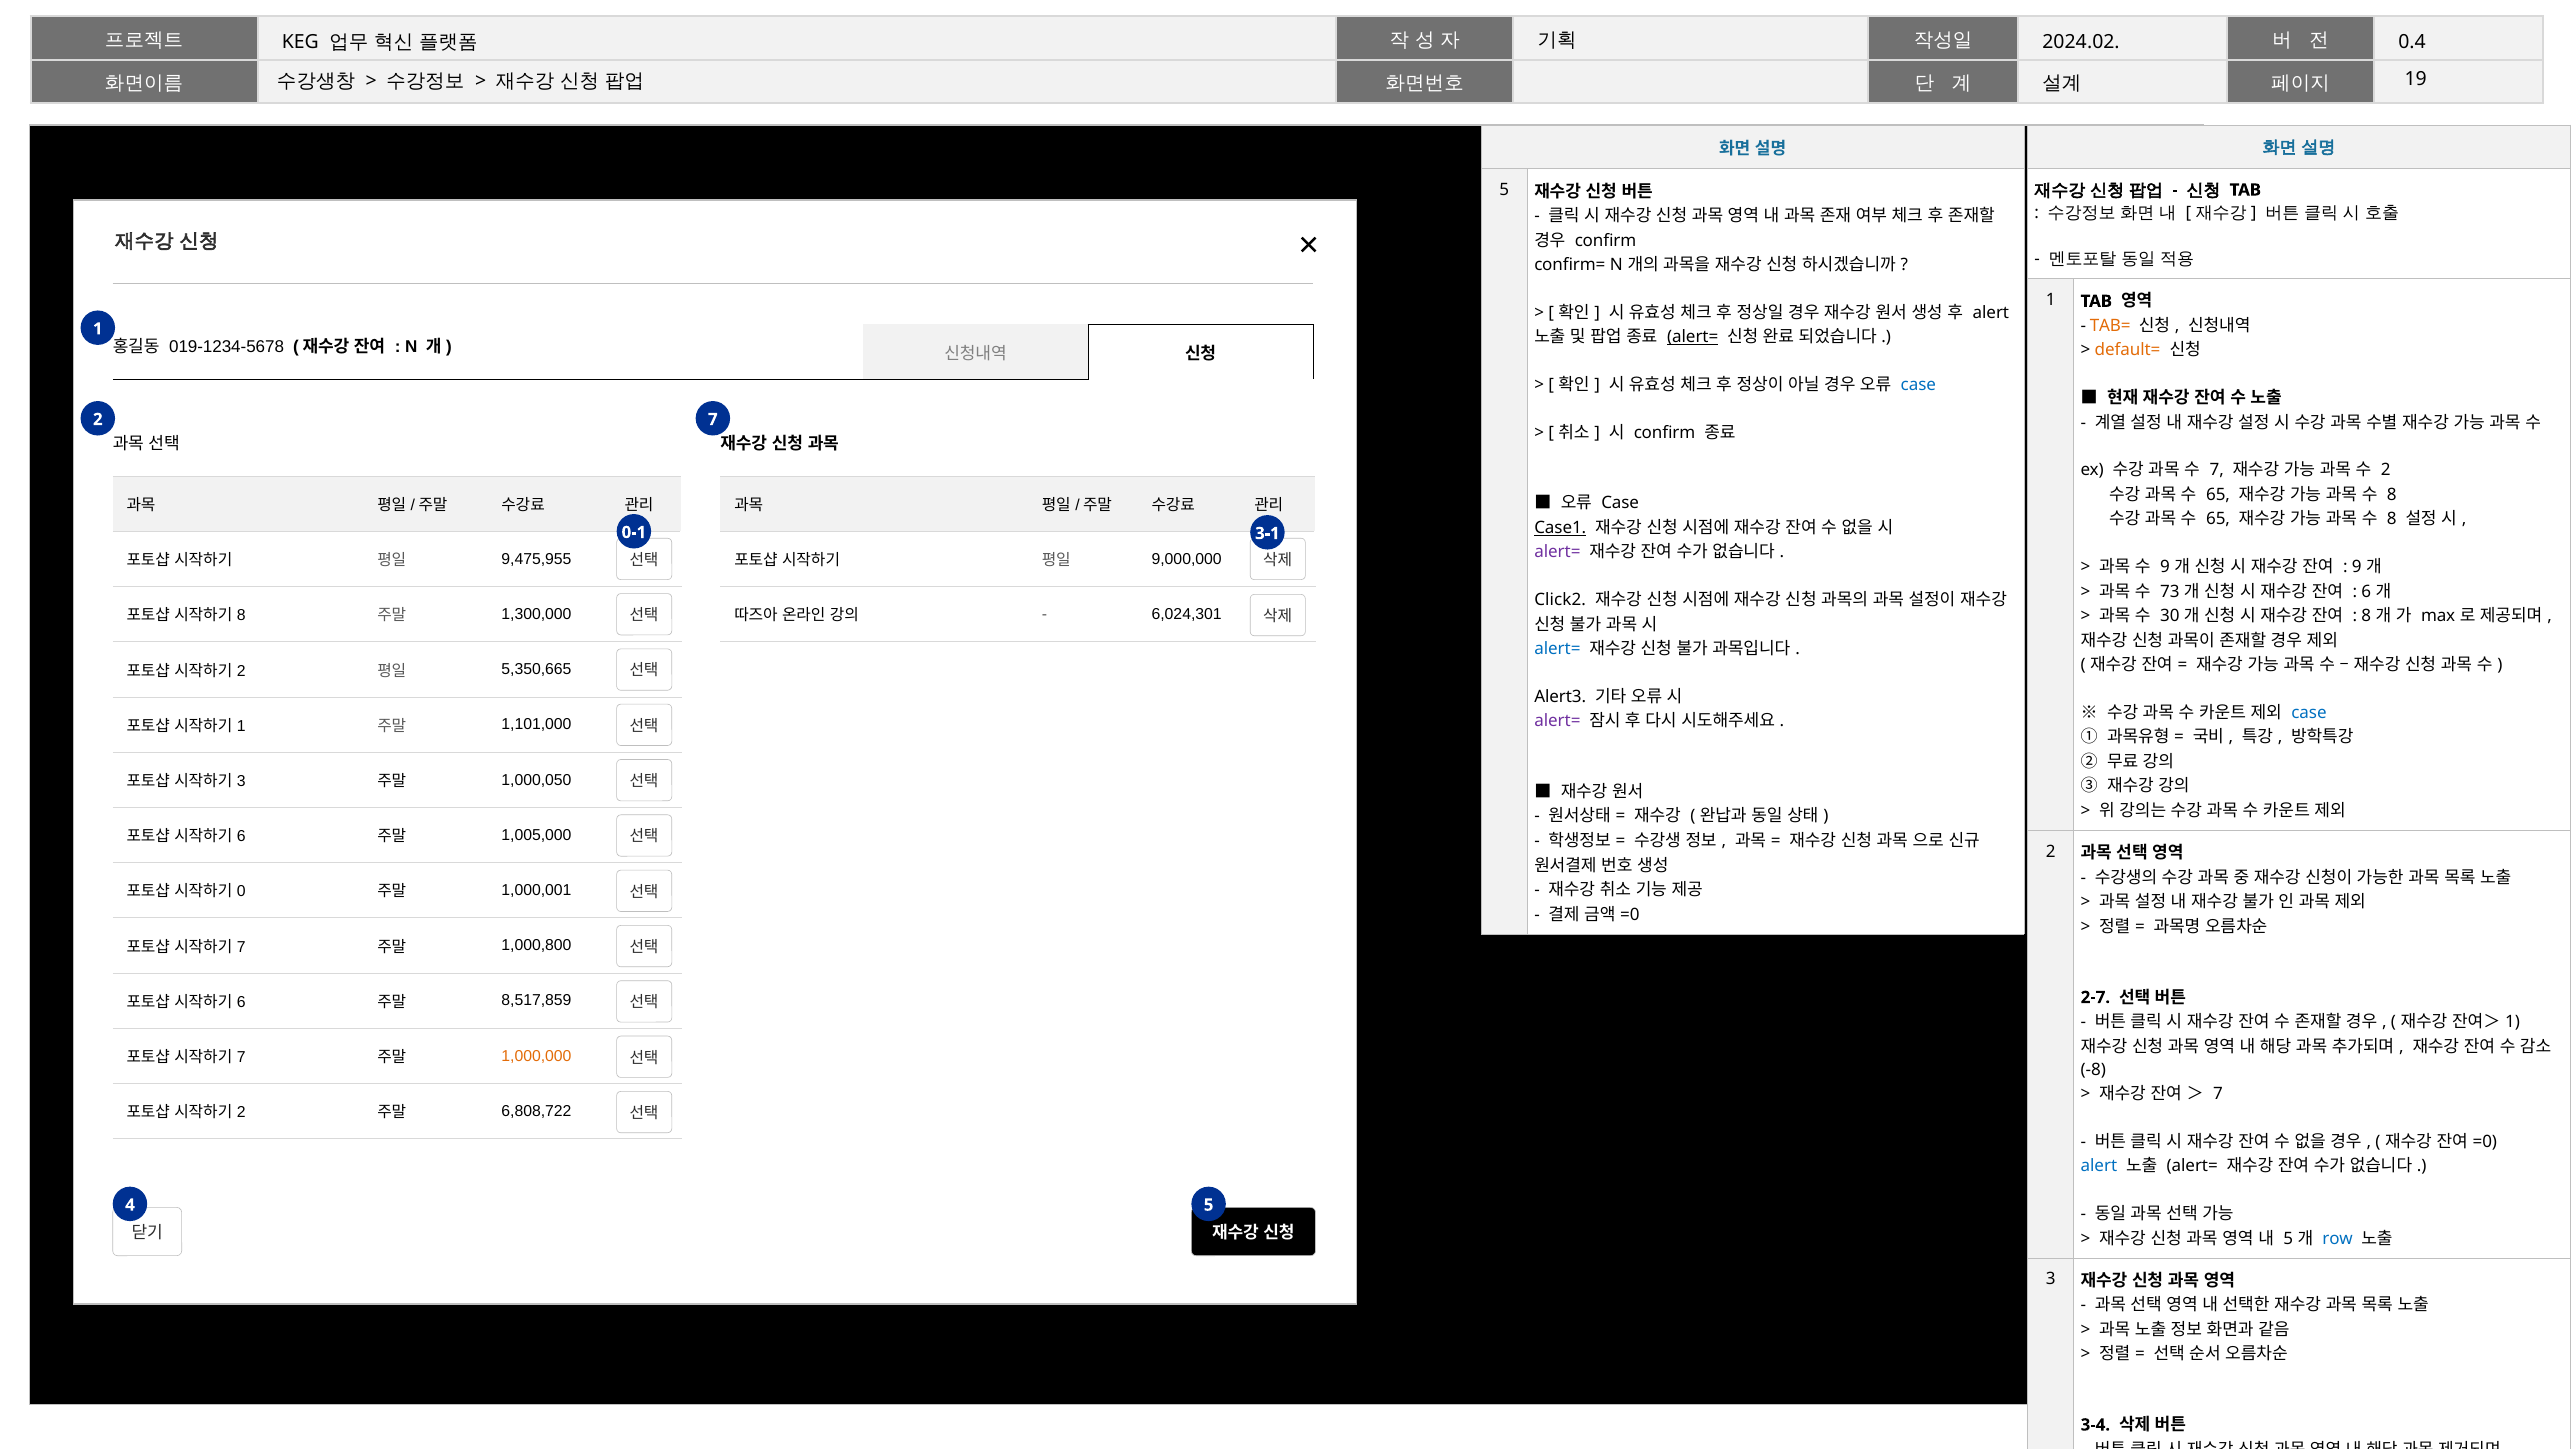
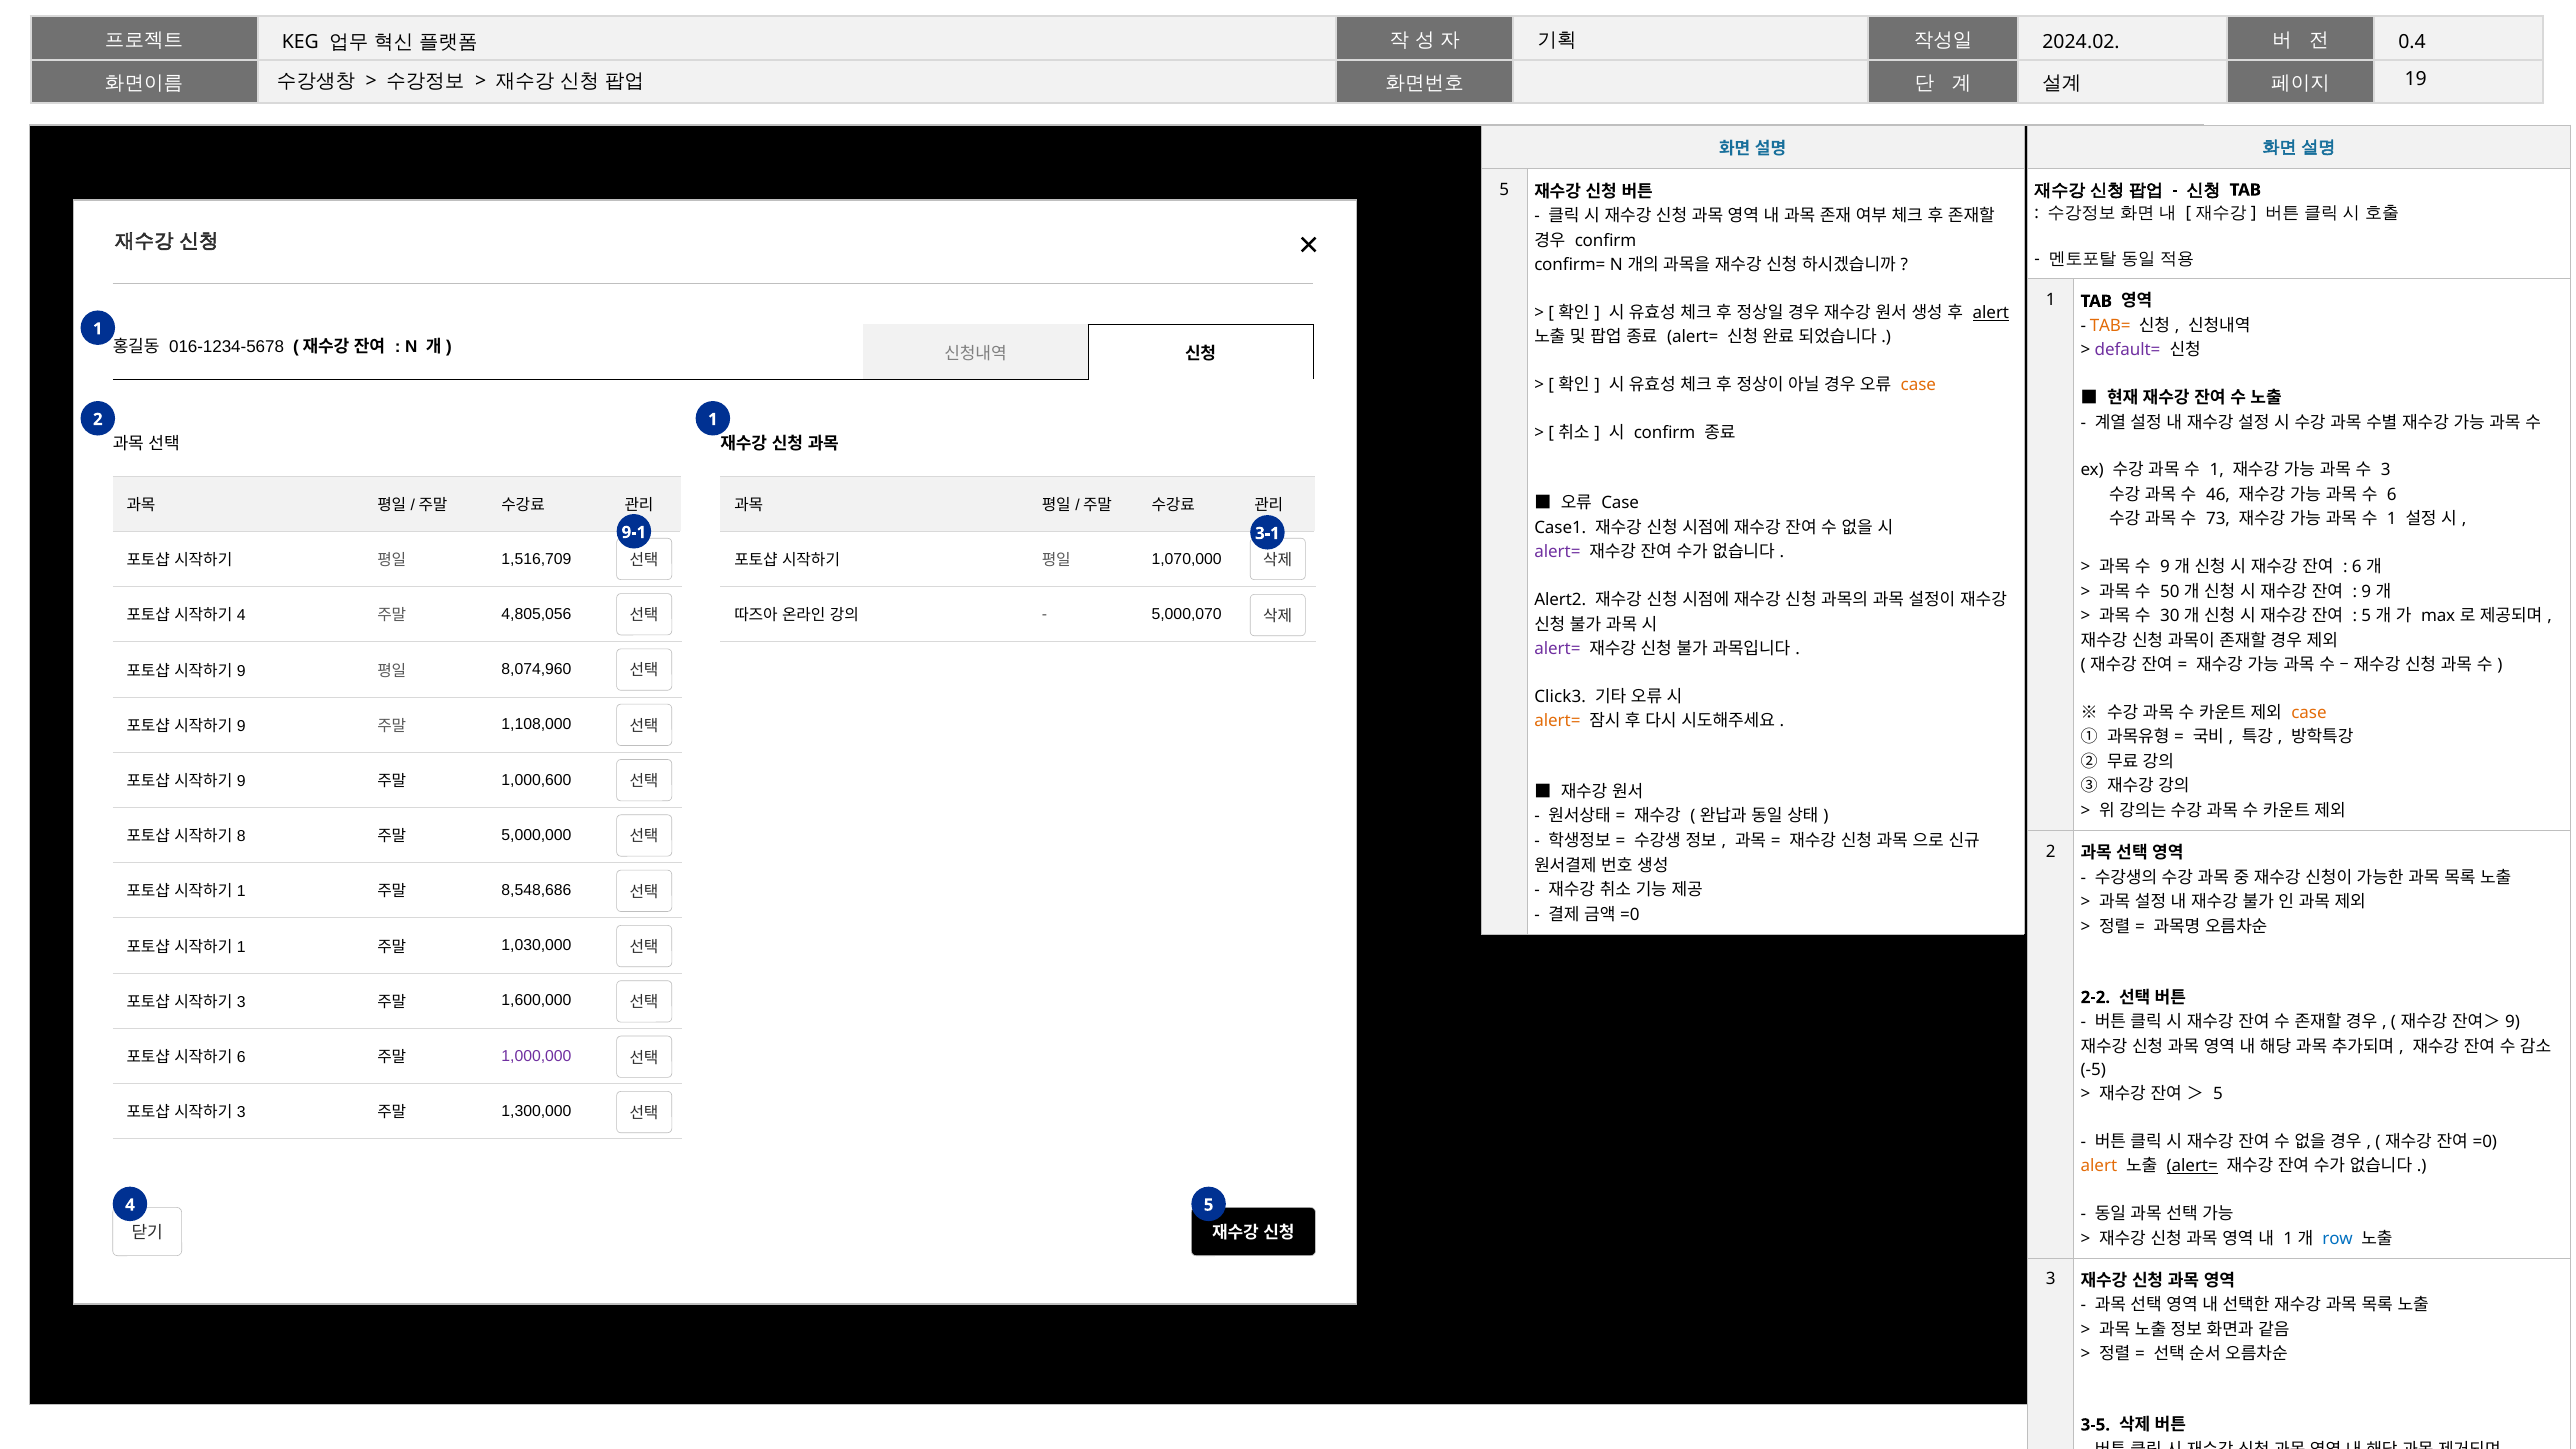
alert at (1991, 313) underline: none -> present
alert= at (1693, 337) underline: present -> none
019-1234-5678: 019-1234-5678 -> 016-1234-5678
default= colour: orange -> purple
case at (1918, 385) colour: blue -> orange
2 7: 7 -> 1
7 at (2217, 470): 7 -> 1
2 at (2386, 470): 2 -> 3
65 at (2218, 495): 65 -> 46
8 at (2392, 495): 8 -> 6
65 at (2218, 519): 65 -> 73
8 at (2392, 519): 8 -> 1
Case1 underline: present -> none
0-1: 0-1 -> 9-1
9,475,955: 9,475,955 -> 1,516,709
9,000,000: 9,000,000 -> 1,070,000
9 at (2357, 567): 9 -> 6
73: 73 -> 50
6 at (2366, 591): 6 -> 9
Click2: Click2 -> Alert2
8 at (241, 616): 8 -> 4
1,300,000: 1,300,000 -> 4,805,056
6,024,301: 6,024,301 -> 5,000,070
8 at (2366, 616): 8 -> 5
alert= at (1557, 649) colour: blue -> purple
2 at (241, 671): 2 -> 9
5,350,665: 5,350,665 -> 8,074,960
Alert3: Alert3 -> Click3
case at (2309, 713) colour: blue -> orange
alert= at (1557, 721) colour: purple -> orange
1 at (241, 726): 1 -> 9
1,101,000: 1,101,000 -> 1,108,000
3 at (241, 781): 3 -> 9
1,000,050: 1,000,050 -> 1,000,600
6 at (241, 836): 6 -> 8
1,005,000: 1,005,000 -> 5,000,000
0 at (241, 892): 0 -> 1
1,000,001: 1,000,001 -> 8,548,686
7 at (241, 947): 7 -> 1
1,000,800: 1,000,800 -> 1,030,000
2-7: 2-7 -> 2-2
6 at (241, 1002): 6 -> 3
8,517,859: 8,517,859 -> 1,600,000
1 at (2513, 1022): 1 -> 9
7 at (241, 1057): 7 -> 6
1,000,000 colour: orange -> purple
-8: -8 -> -5
7 at (2218, 1094): 7 -> 5
2 at (241, 1112): 2 -> 3
6,808,722: 6,808,722 -> 1,300,000
alert at (2099, 1166) colour: blue -> orange
alert= at (2192, 1166) underline: none -> present
5 at (2288, 1238): 5 -> 1
3-4: 3-4 -> 3-5
